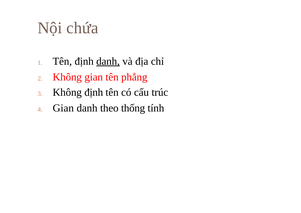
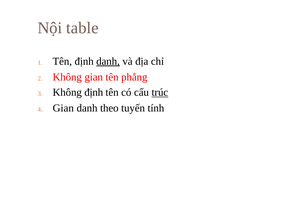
chứa: chứa -> table
trúc underline: none -> present
thống: thống -> tuyến
